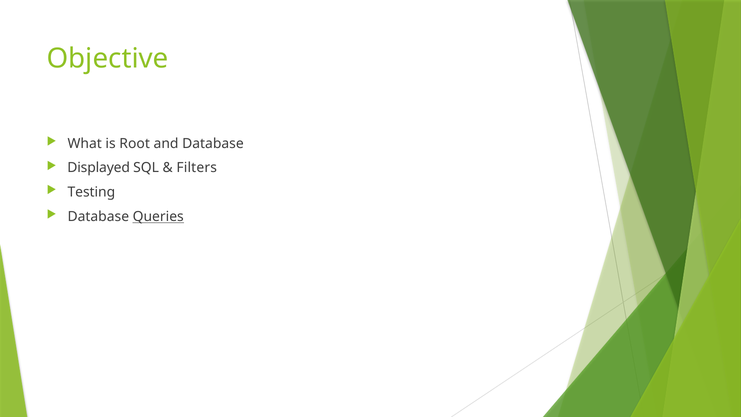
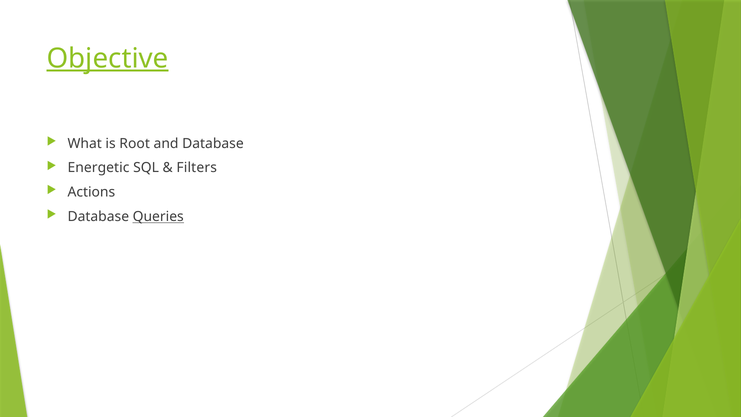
Objective underline: none -> present
Displayed: Displayed -> Energetic
Testing: Testing -> Actions
